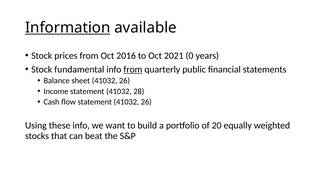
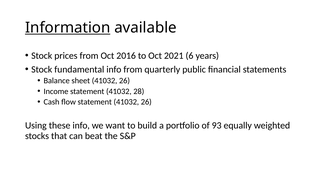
0: 0 -> 6
from at (133, 69) underline: present -> none
20: 20 -> 93
